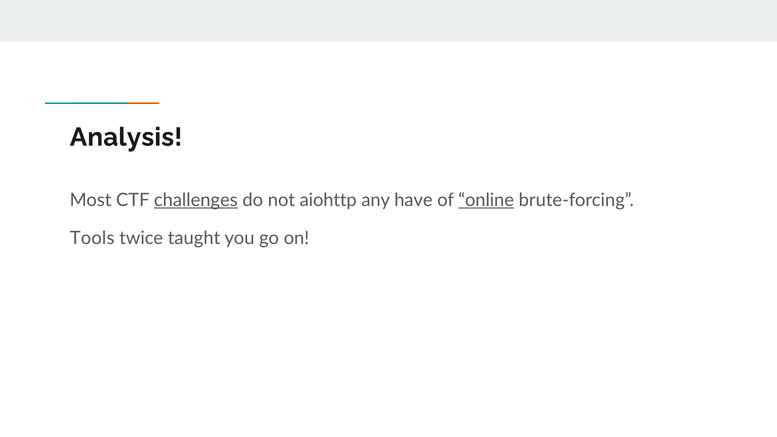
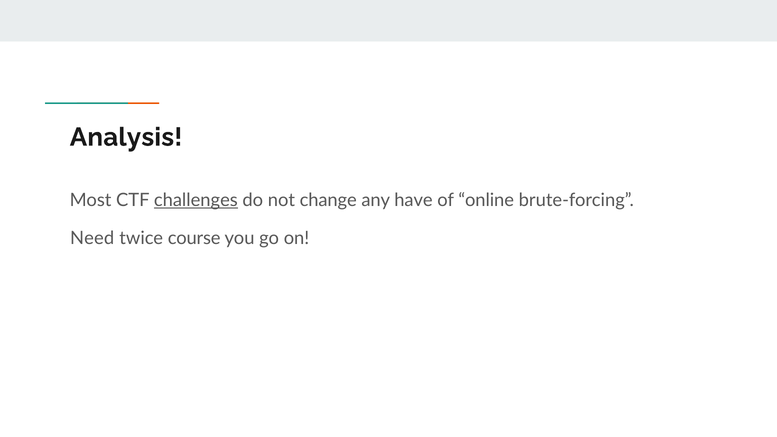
aiohttp: aiohttp -> change
online underline: present -> none
Tools: Tools -> Need
taught: taught -> course
